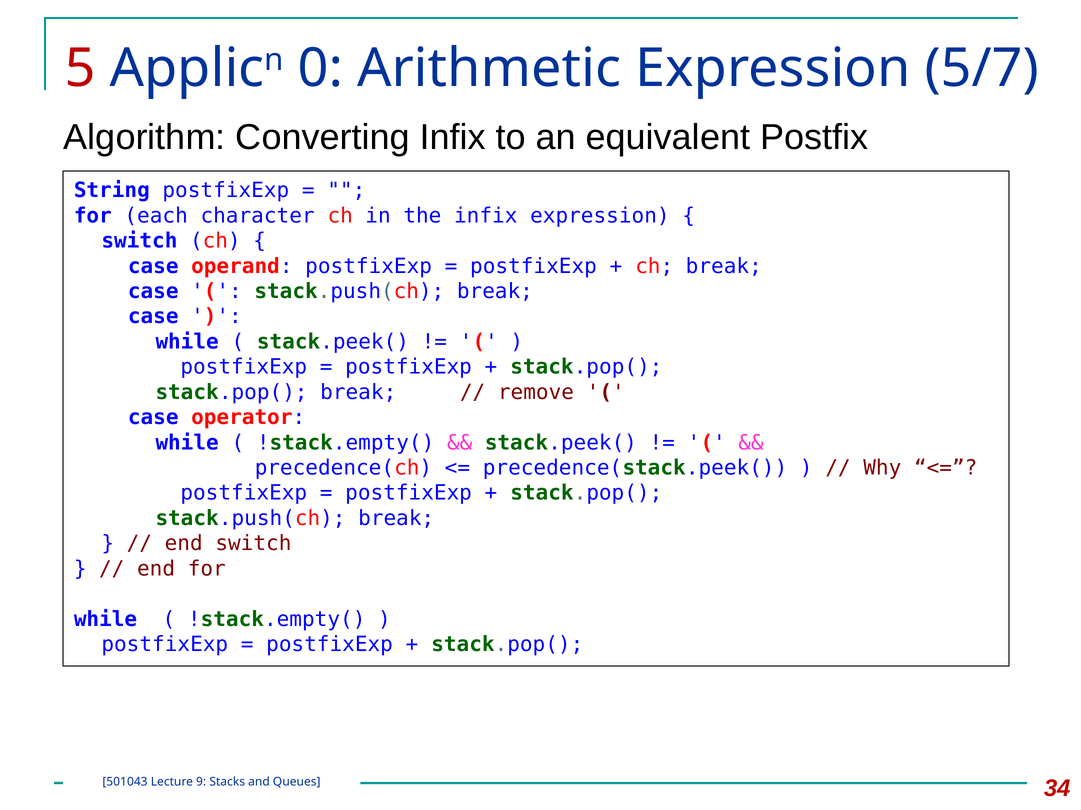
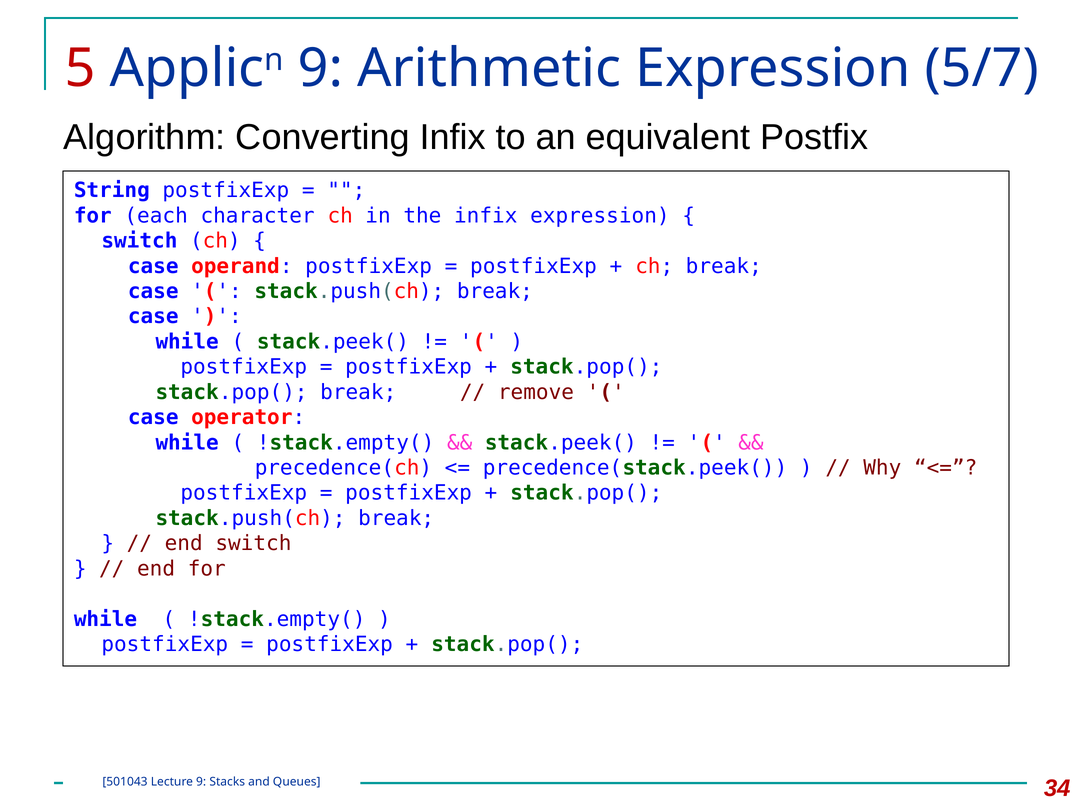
Applicn 0: 0 -> 9
